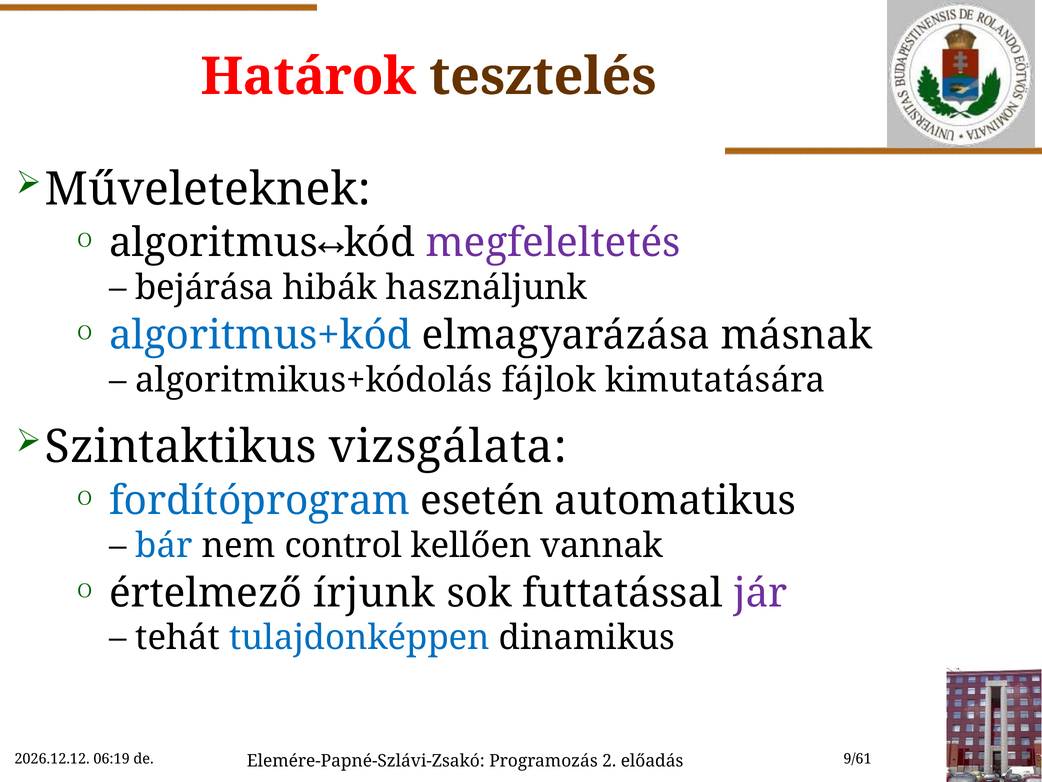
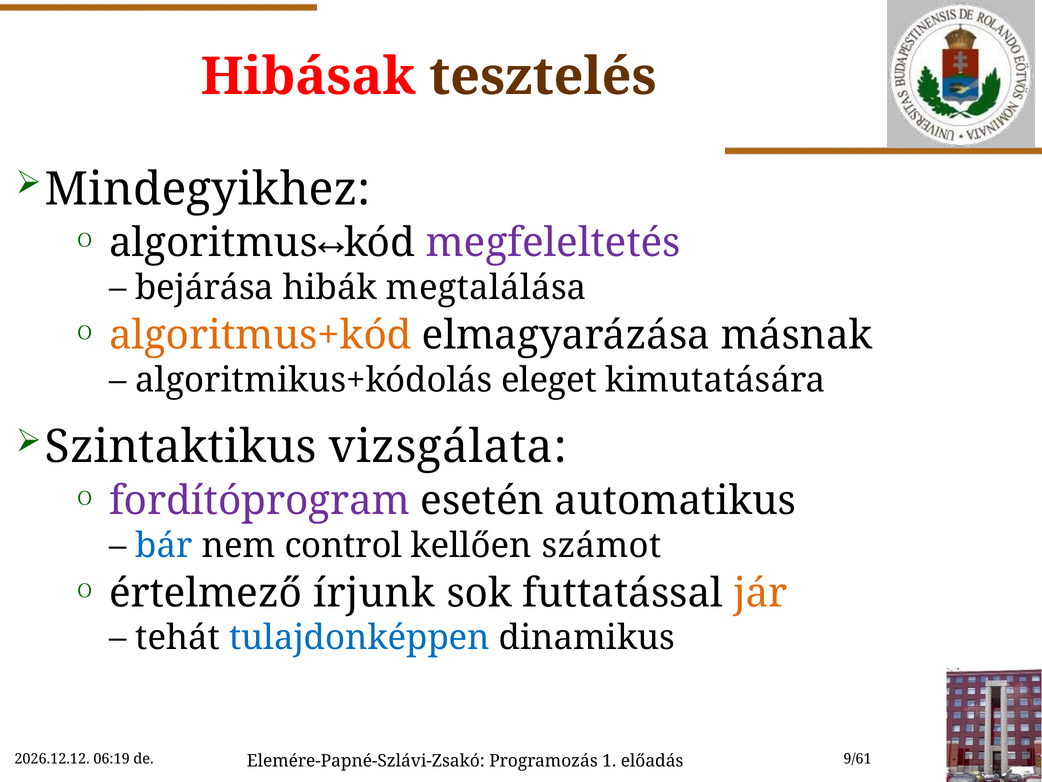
Határok: Határok -> Hibásak
Műveleteknek: Műveleteknek -> Mindegyikhez
használjunk: használjunk -> megtalálása
algoritmus+kód colour: blue -> orange
fájlok: fájlok -> eleget
fordítóprogram colour: blue -> purple
vannak: vannak -> számot
jár colour: purple -> orange
2: 2 -> 1
